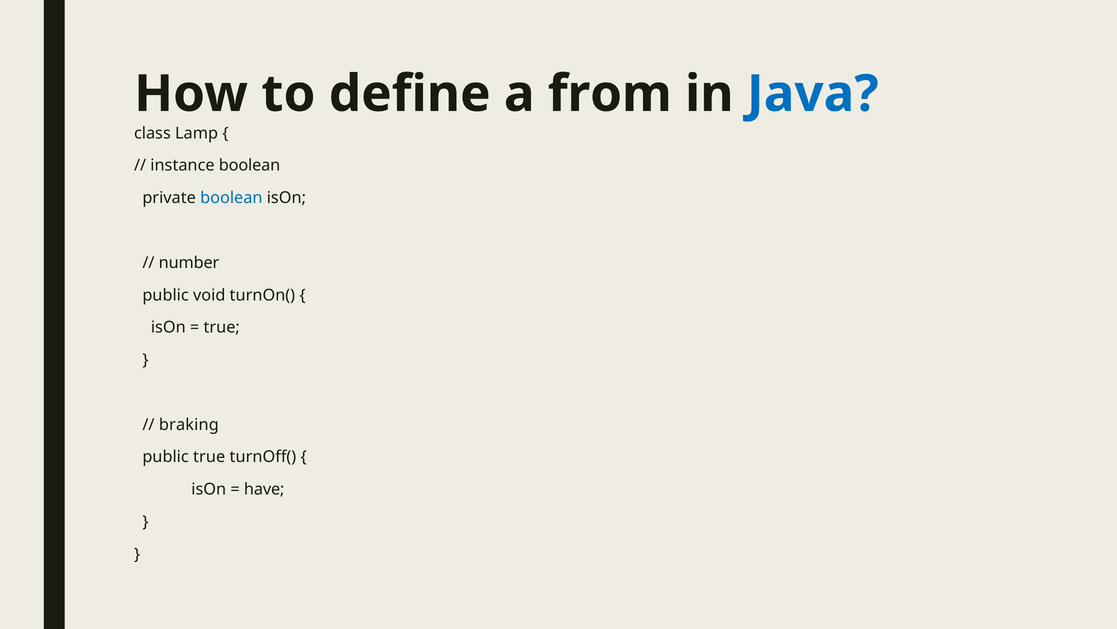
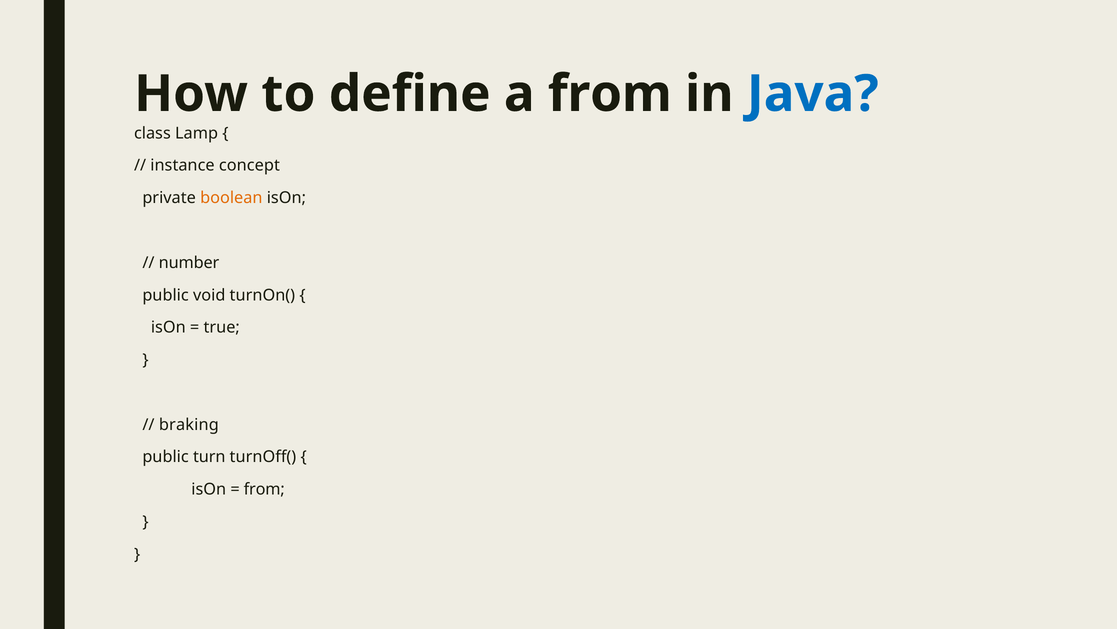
instance boolean: boolean -> concept
boolean at (231, 198) colour: blue -> orange
public true: true -> turn
have at (264, 489): have -> from
